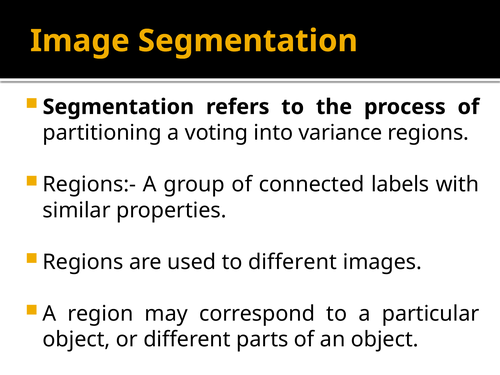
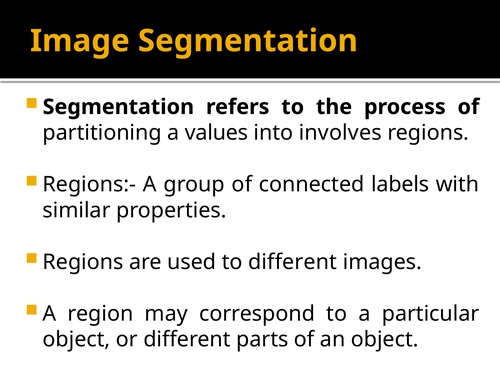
voting: voting -> values
variance: variance -> involves
